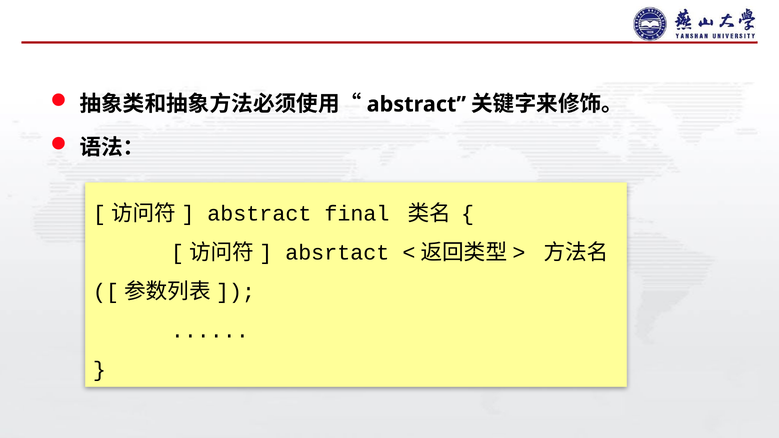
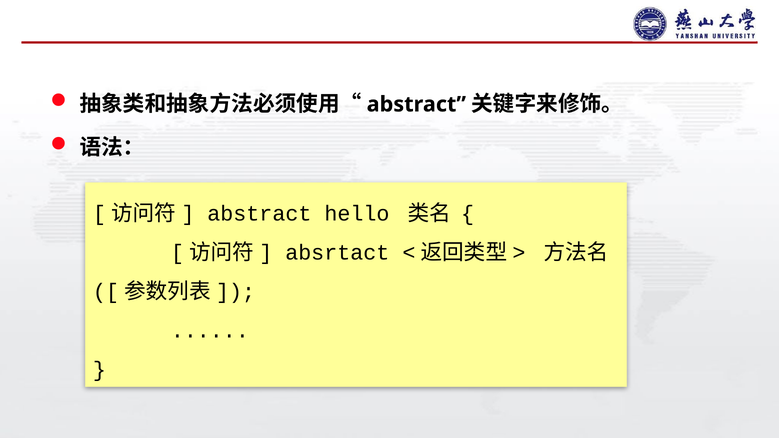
final: final -> hello
